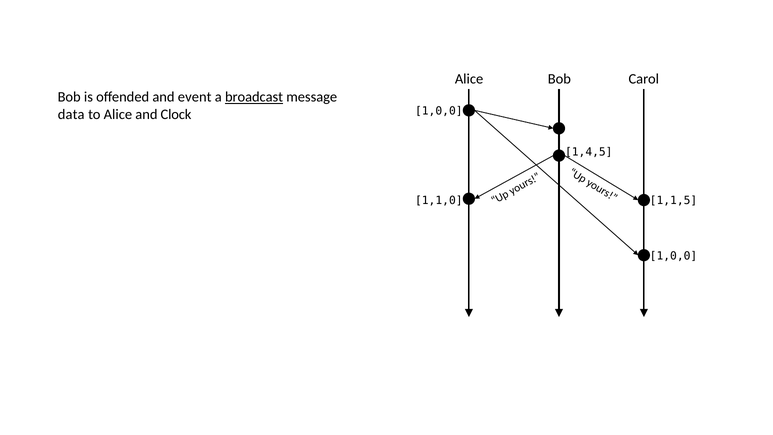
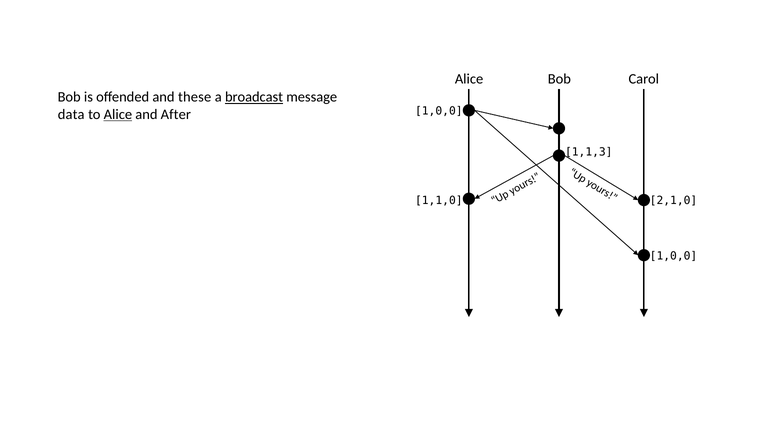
event: event -> these
Alice at (118, 114) underline: none -> present
Clock: Clock -> After
1,4,5: 1,4,5 -> 1,1,3
1,1,5: 1,1,5 -> 2,1,0
